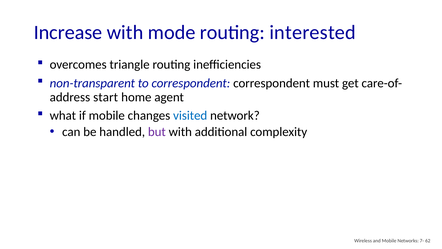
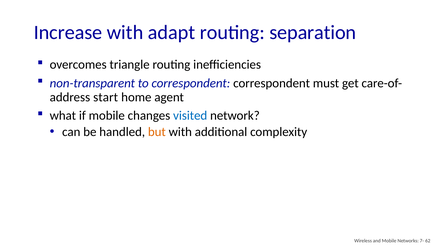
mode: mode -> adapt
interested: interested -> separation
but colour: purple -> orange
